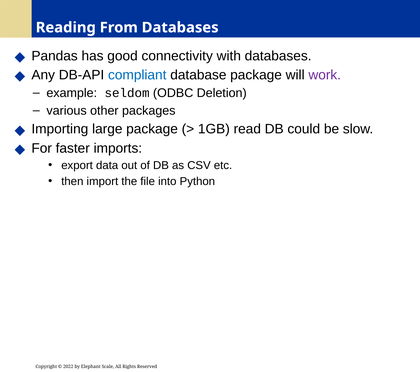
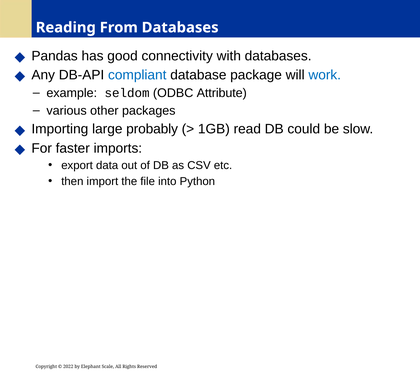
work colour: purple -> blue
Deletion: Deletion -> Attribute
large package: package -> probably
